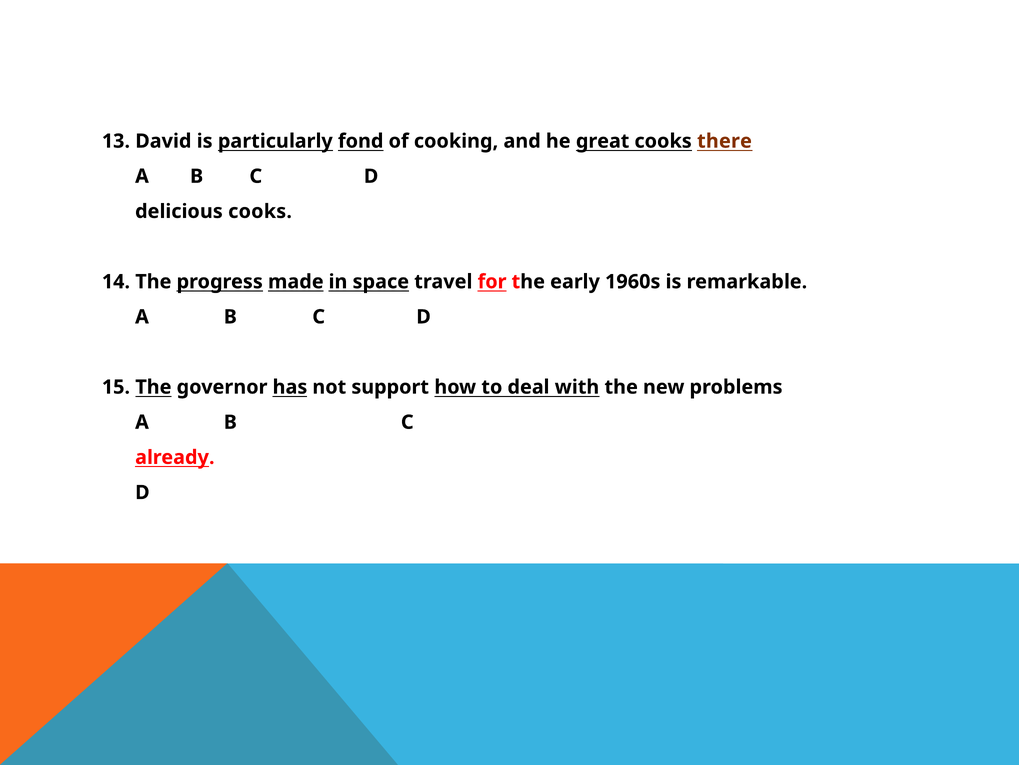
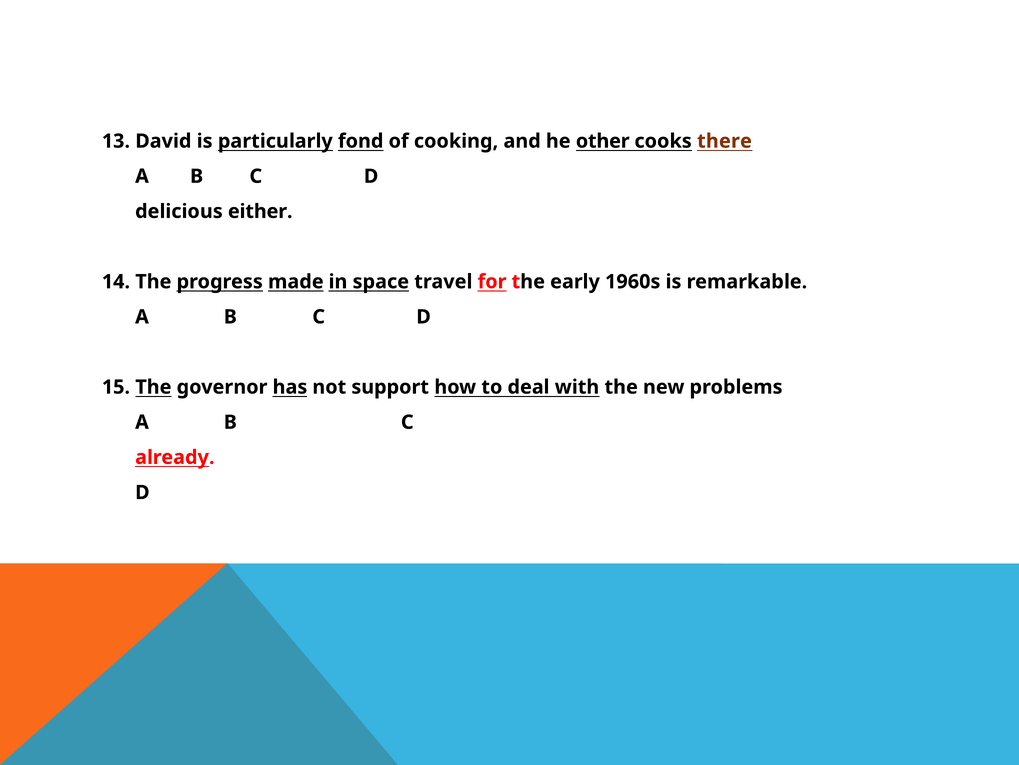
great: great -> other
delicious cooks: cooks -> either
